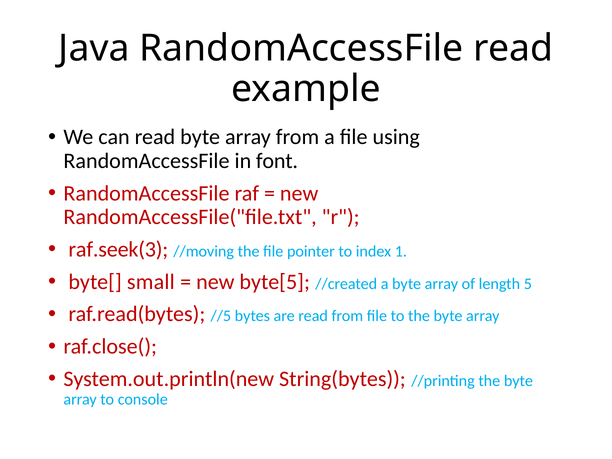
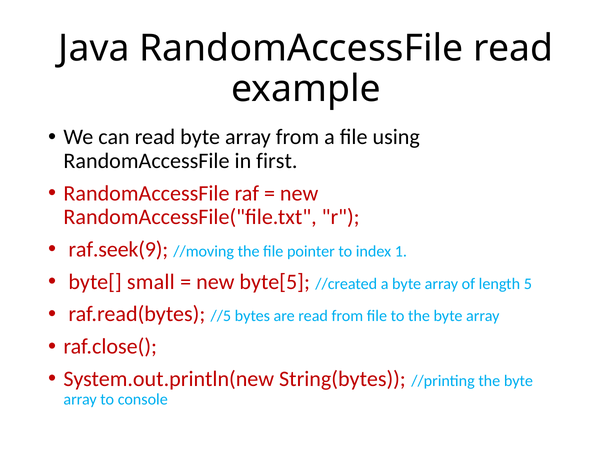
font: font -> first
raf.seek(3: raf.seek(3 -> raf.seek(9
